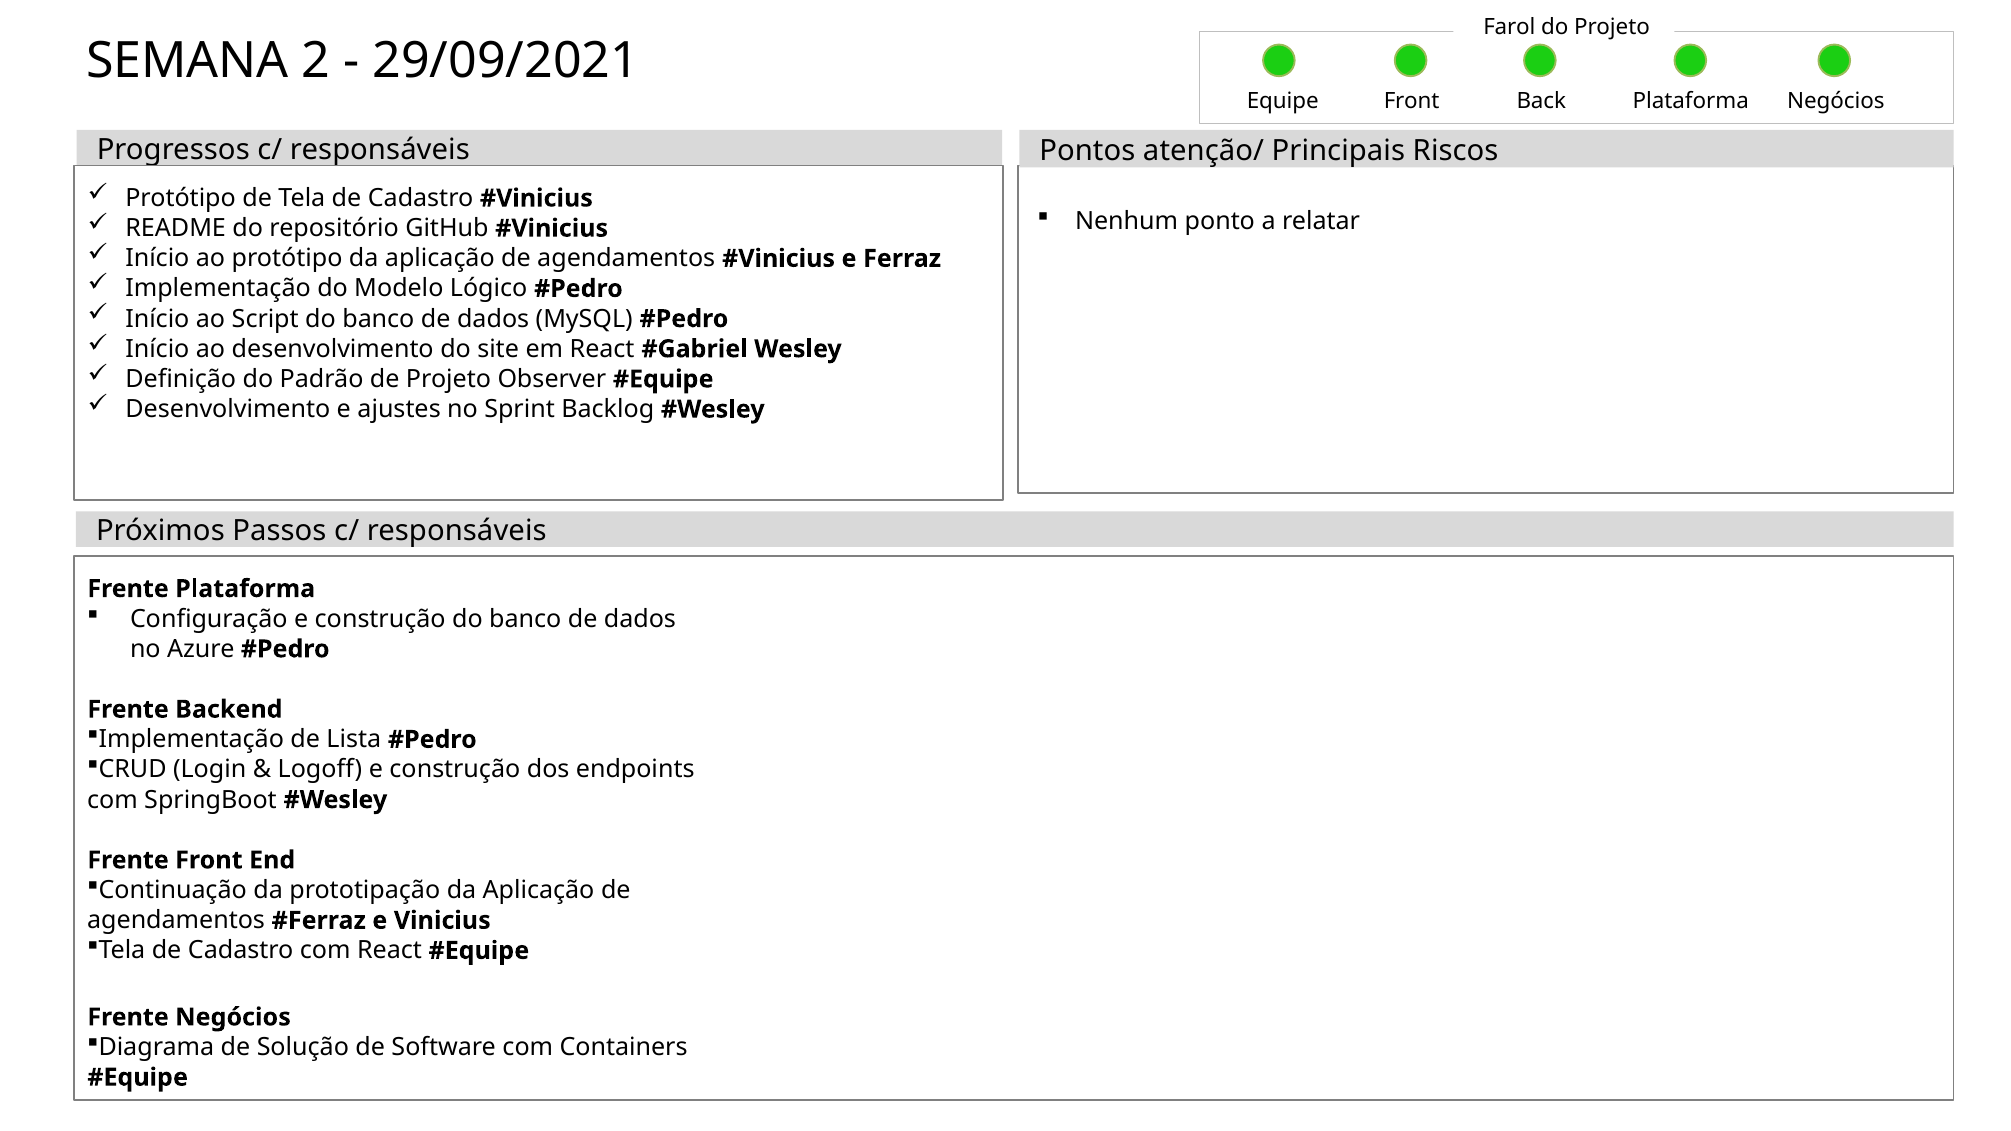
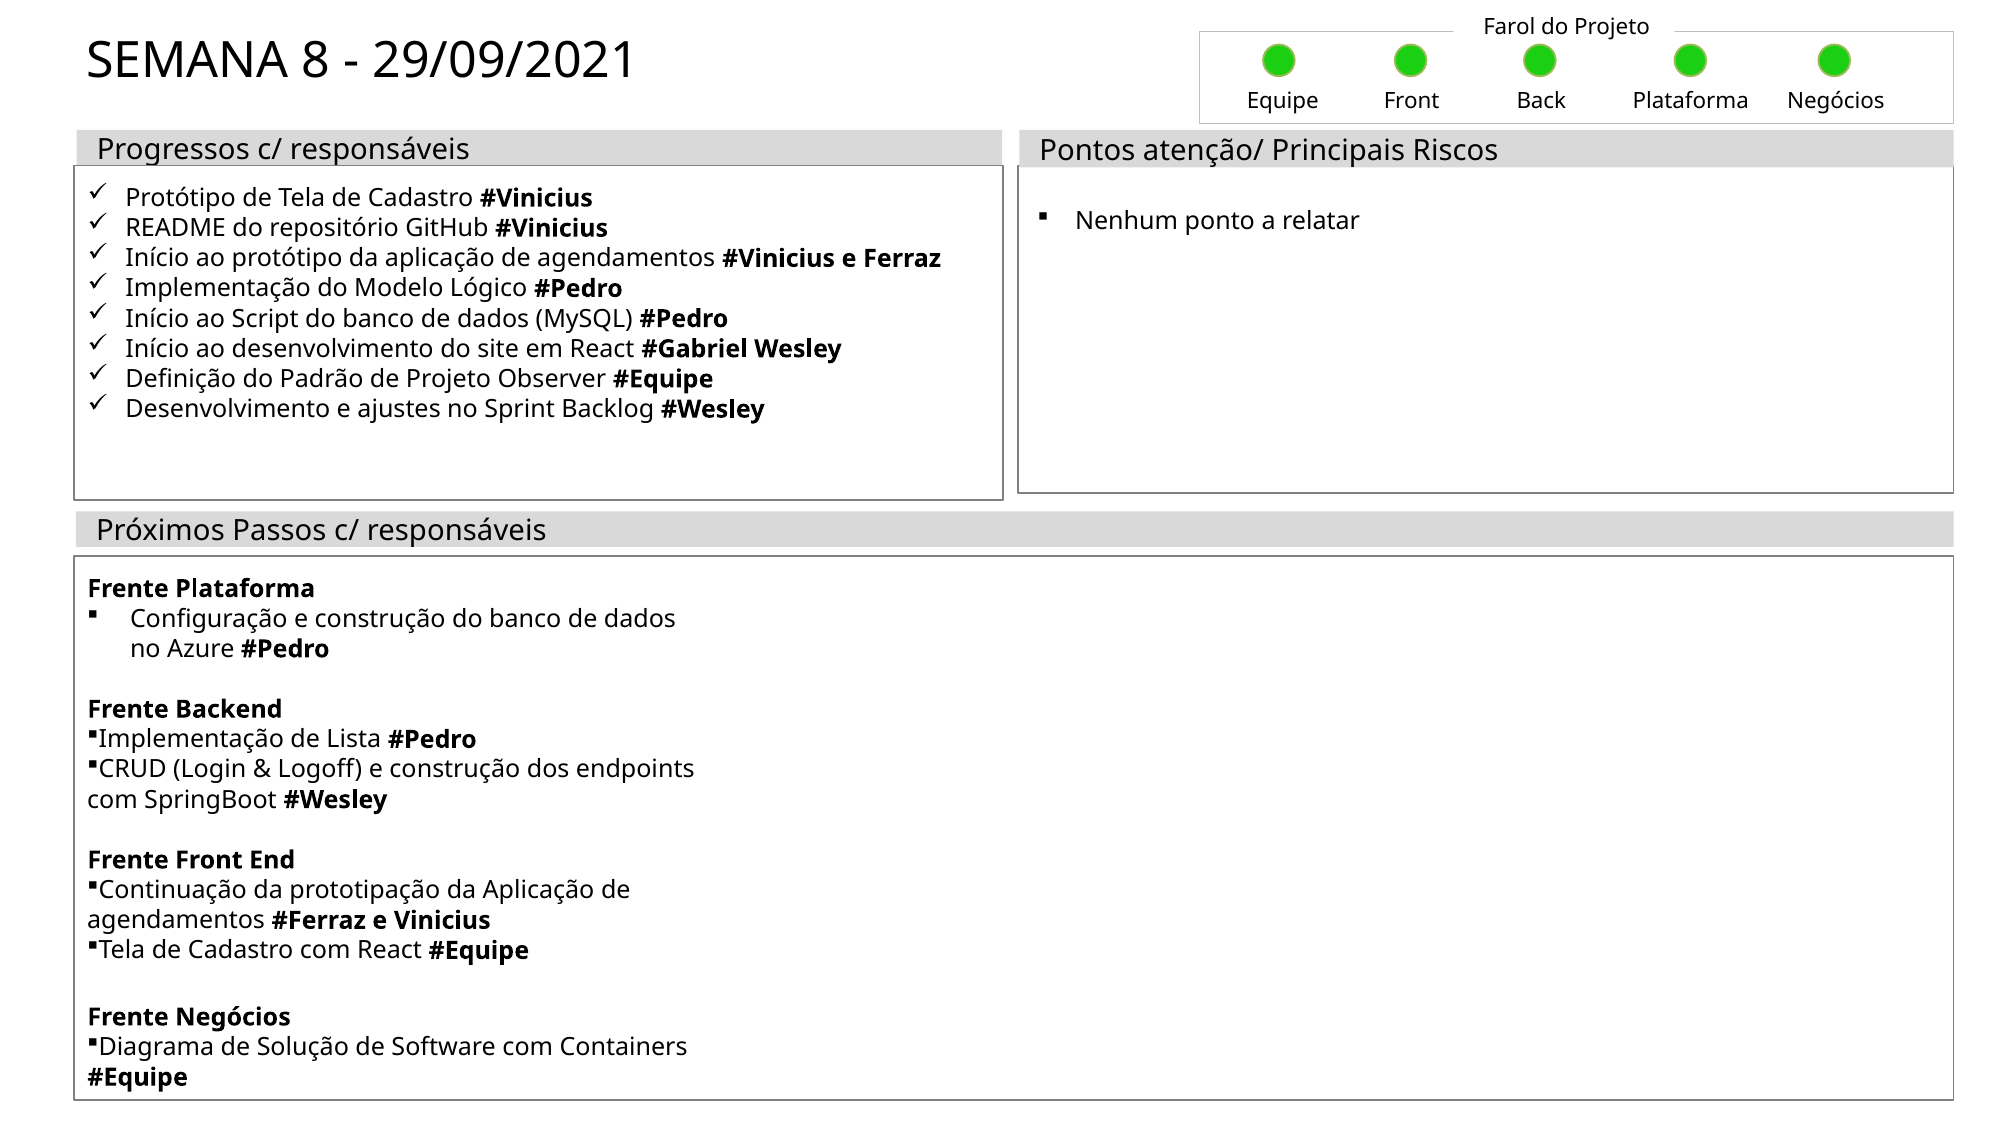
2: 2 -> 8
